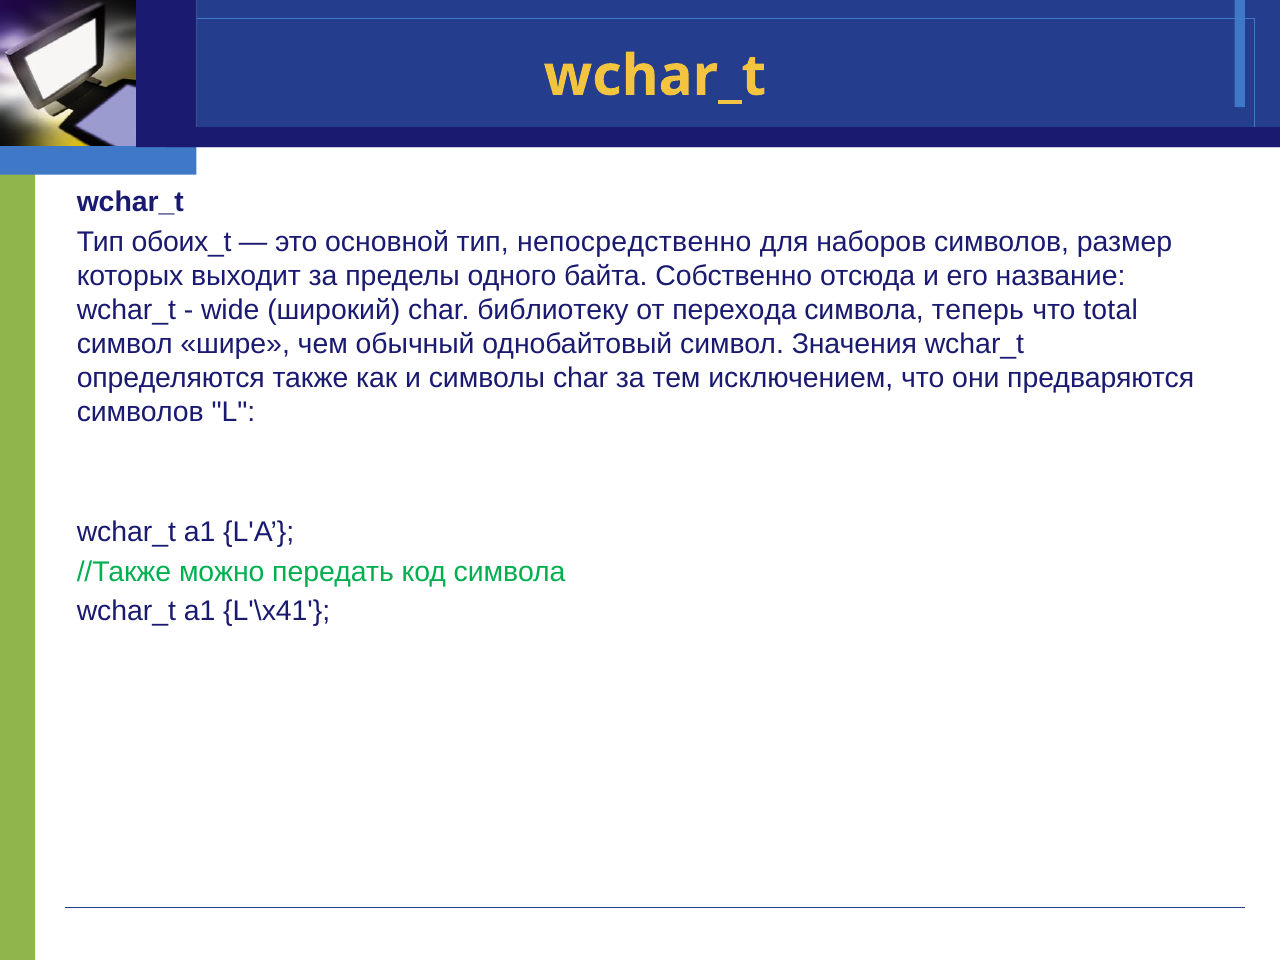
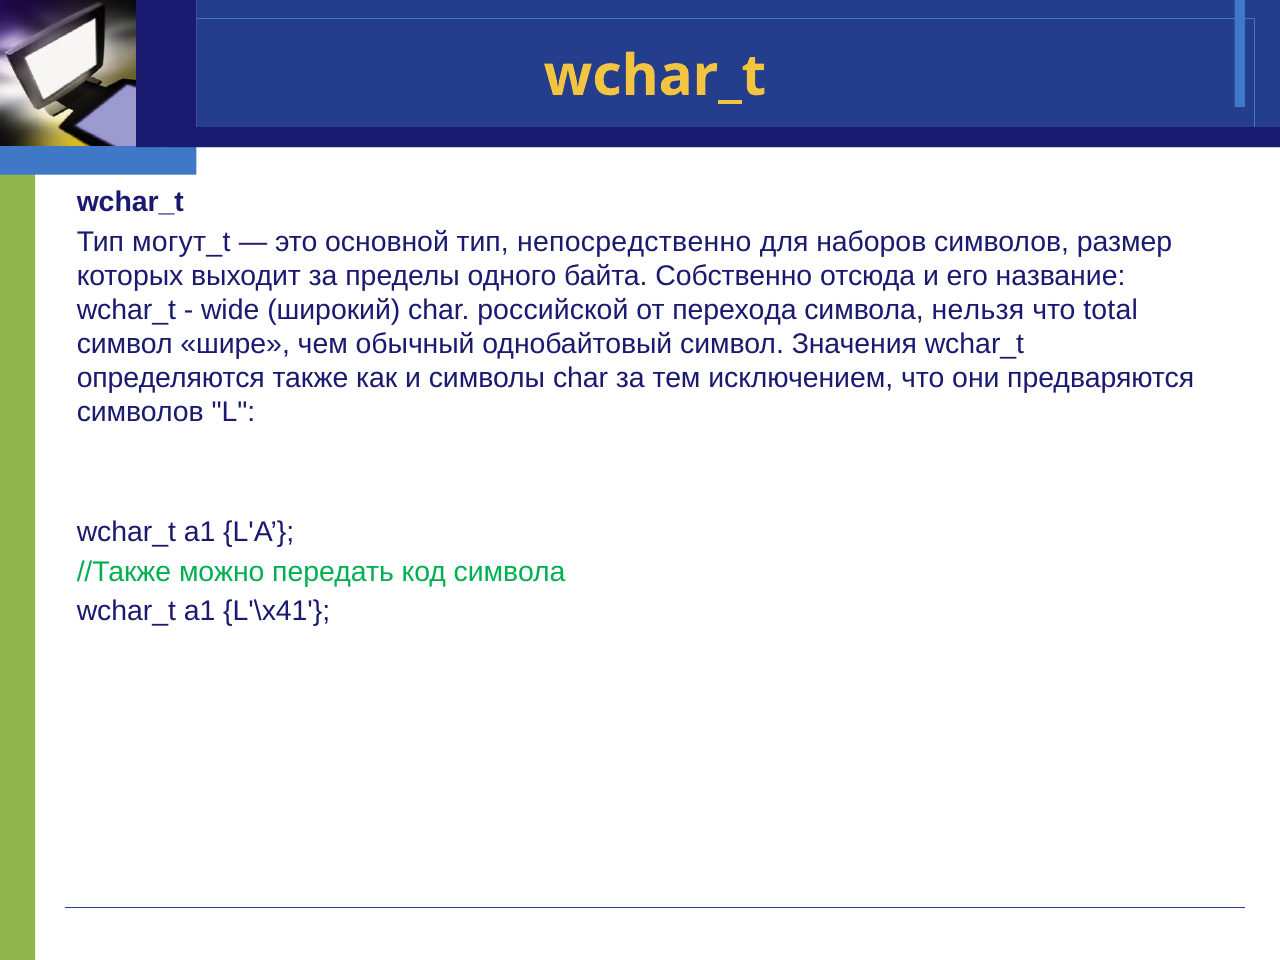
обоих_t: обоих_t -> могут_t
библиотеку: библиотеку -> российской
теперь: теперь -> нельзя
